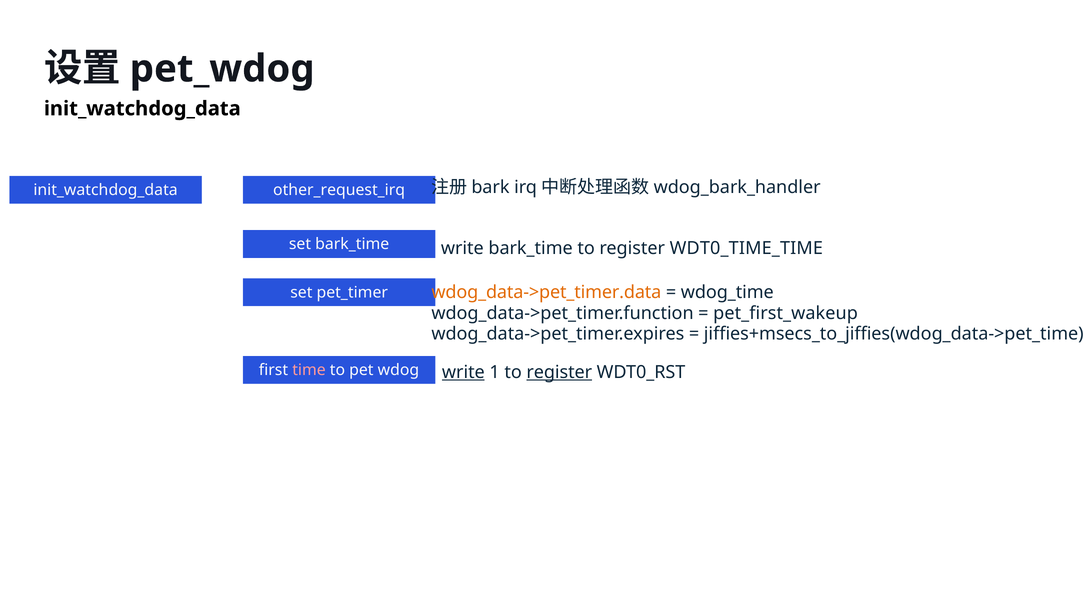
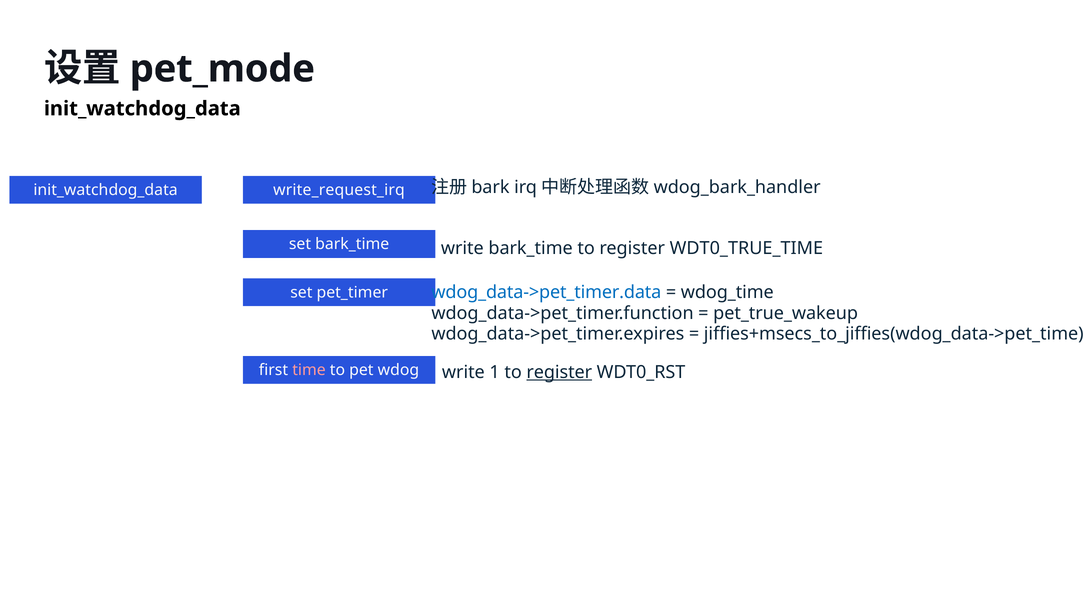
pet_wdog: pet_wdog -> pet_mode
other_request_irq: other_request_irq -> write_request_irq
WDT0_TIME_TIME: WDT0_TIME_TIME -> WDT0_TRUE_TIME
wdog_data->pet_timer.data colour: orange -> blue
pet_first_wakeup: pet_first_wakeup -> pet_true_wakeup
write at (463, 372) underline: present -> none
